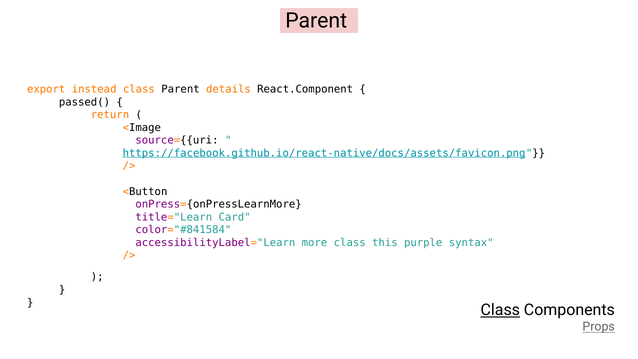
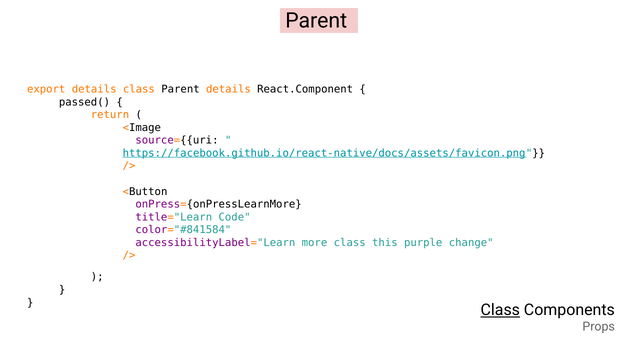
export instead: instead -> details
Card: Card -> Code
syntax: syntax -> change
Props underline: present -> none
